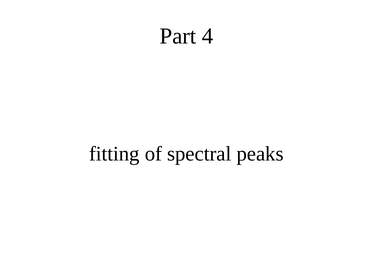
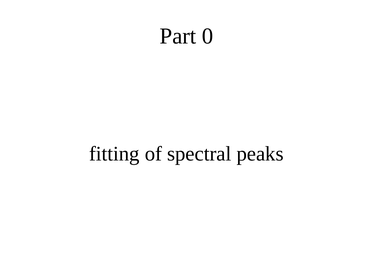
4: 4 -> 0
